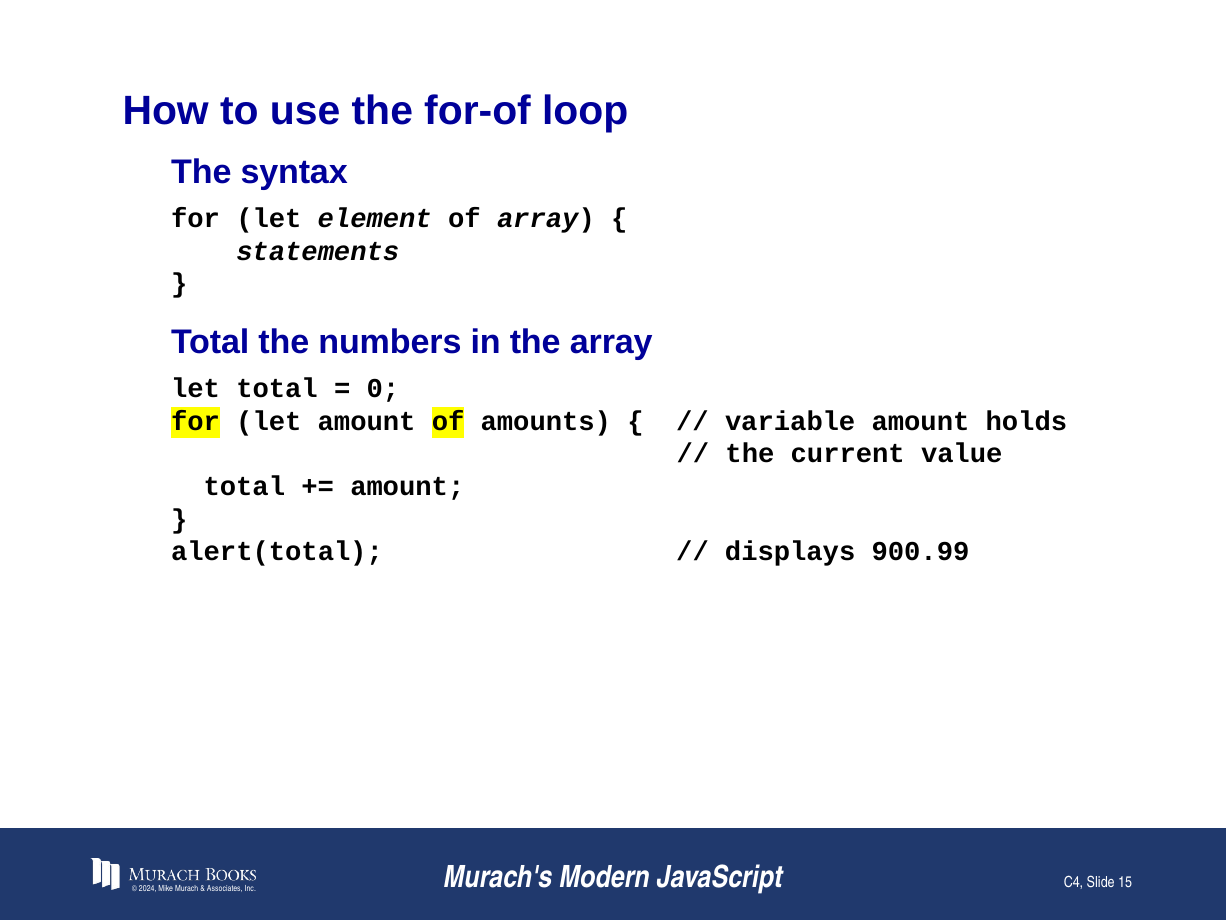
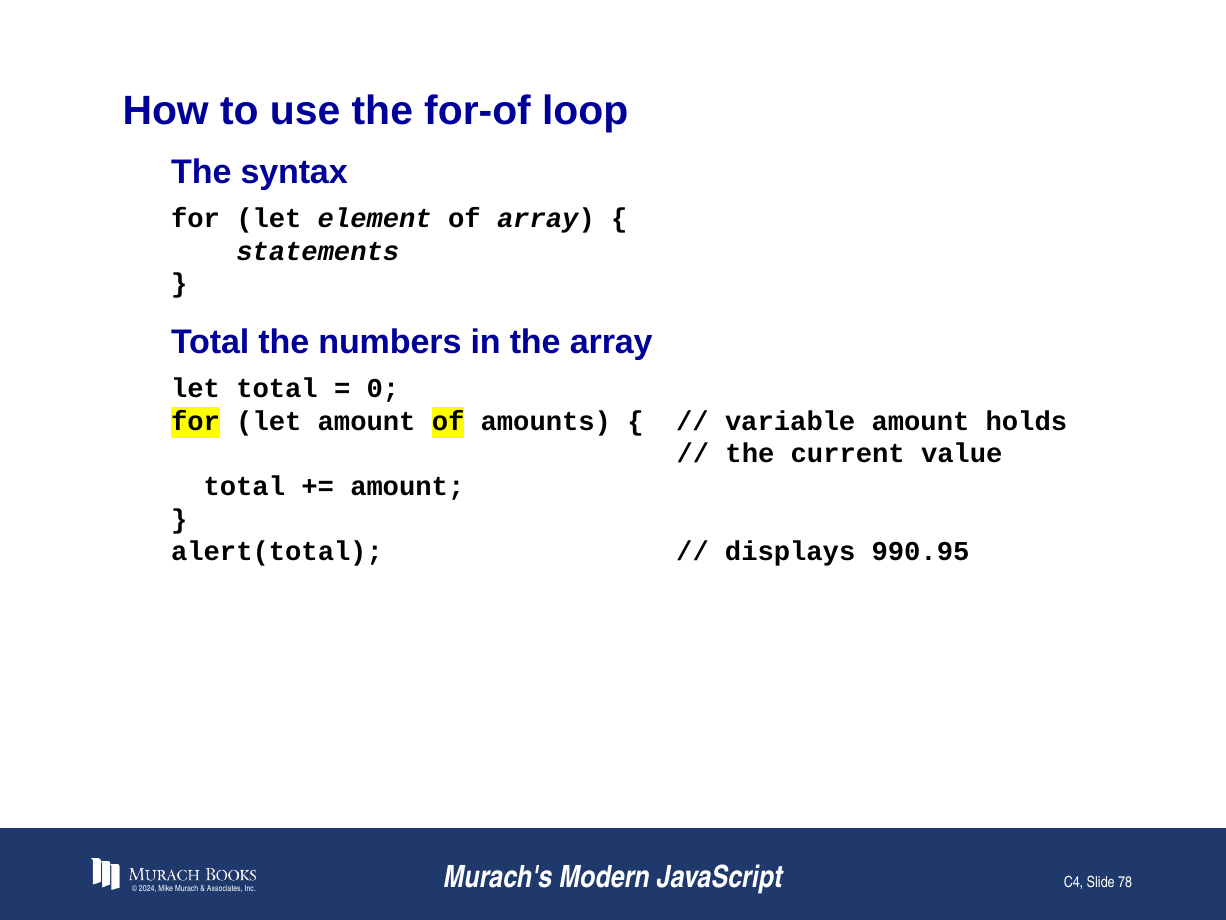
900.99: 900.99 -> 990.95
15: 15 -> 78
